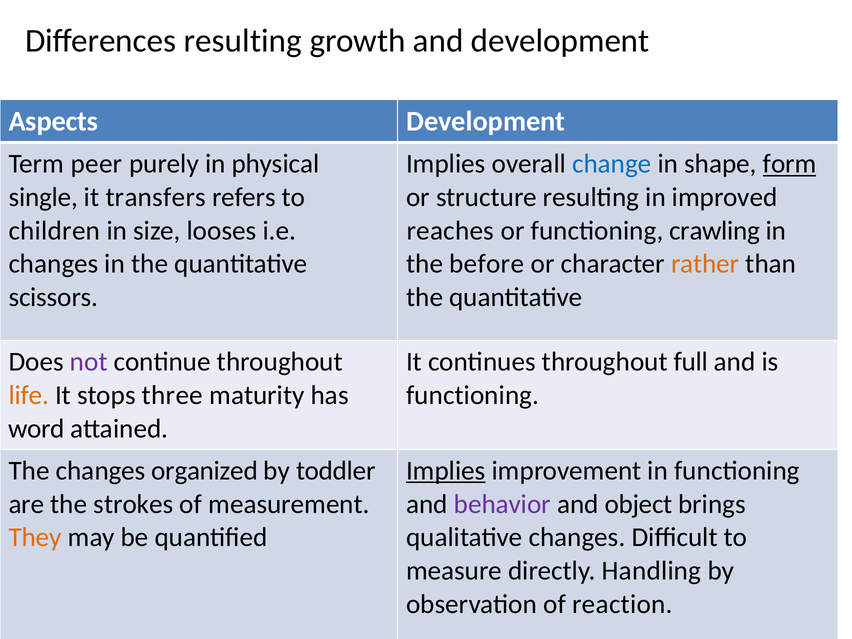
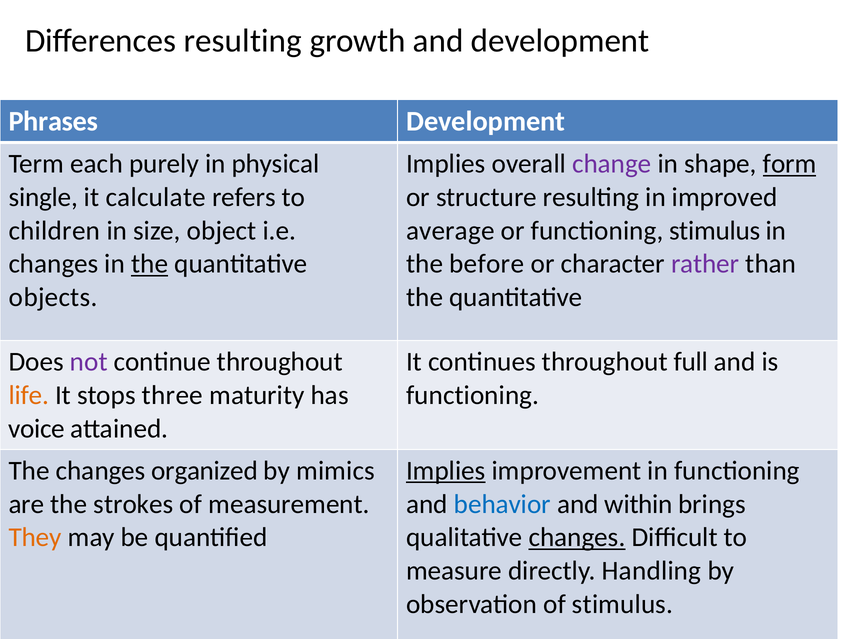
Aspects: Aspects -> Phrases
peer: peer -> each
change colour: blue -> purple
transfers: transfers -> calculate
looses: looses -> object
reaches: reaches -> average
functioning crawling: crawling -> stimulus
the at (150, 264) underline: none -> present
rather colour: orange -> purple
scissors: scissors -> objects
word: word -> voice
toddler: toddler -> mimics
behavior colour: purple -> blue
object: object -> within
changes at (577, 537) underline: none -> present
of reaction: reaction -> stimulus
